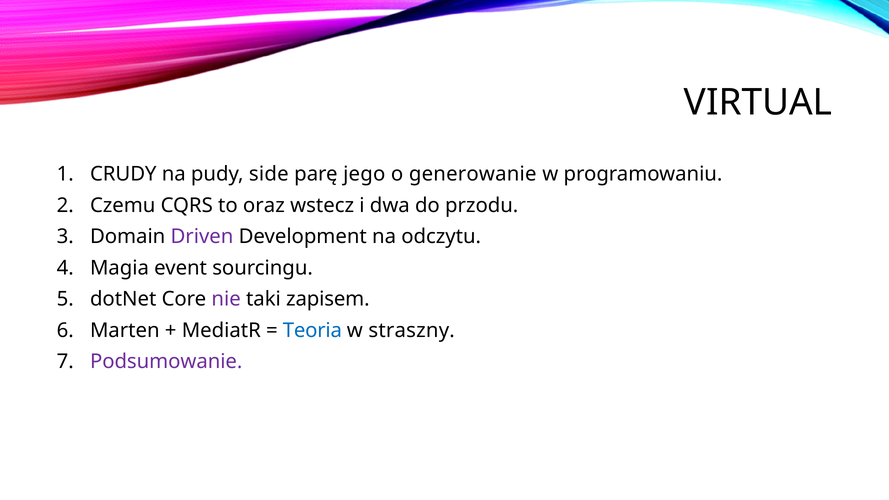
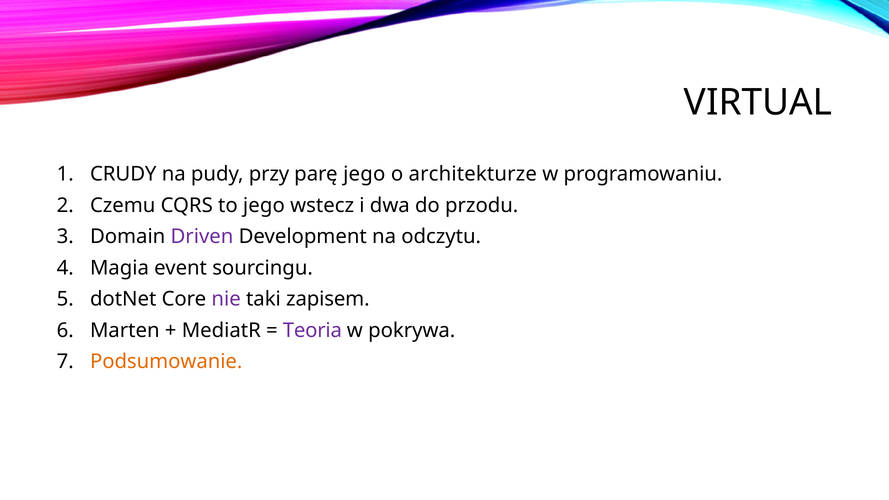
side: side -> przy
generowanie: generowanie -> architekturze
to oraz: oraz -> jego
Teoria colour: blue -> purple
straszny: straszny -> pokrywa
Podsumowanie colour: purple -> orange
